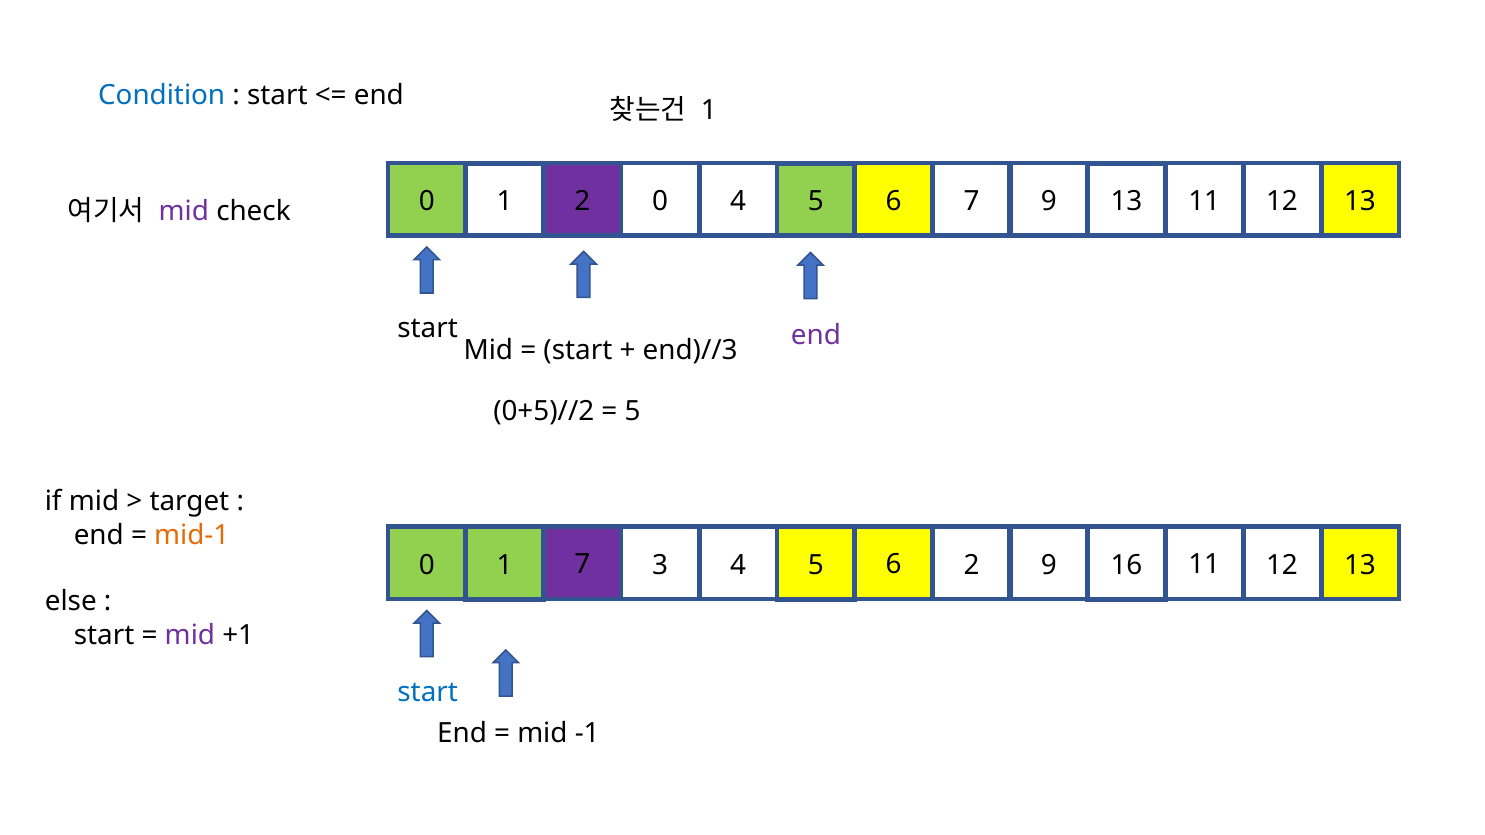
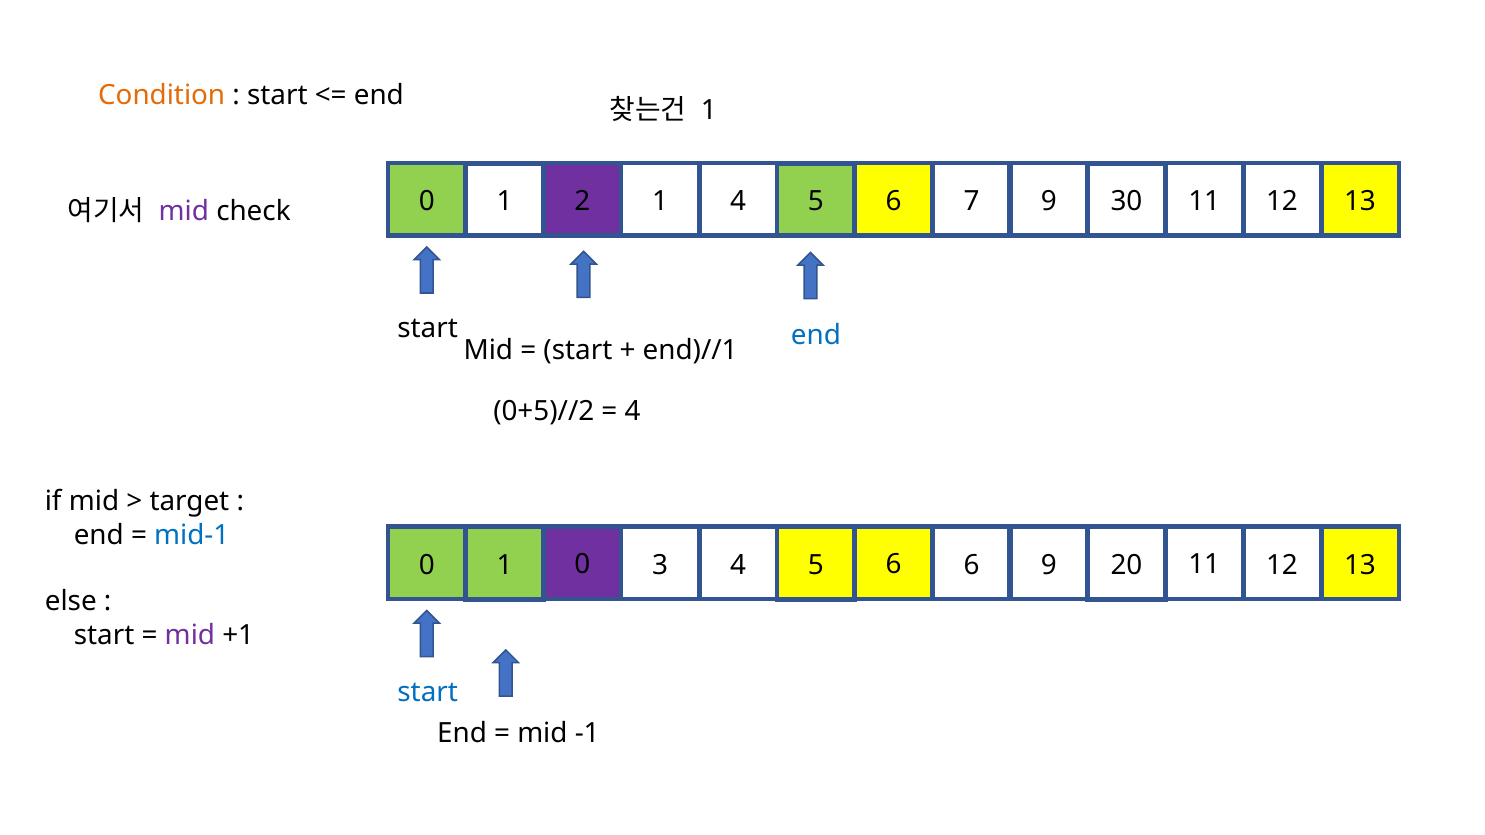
Condition colour: blue -> orange
2 0: 0 -> 1
9 13: 13 -> 30
end at (816, 335) colour: purple -> blue
end)//3: end)//3 -> end)//1
5 at (633, 411): 5 -> 4
mid-1 colour: orange -> blue
1 7: 7 -> 0
6 2: 2 -> 6
16: 16 -> 20
